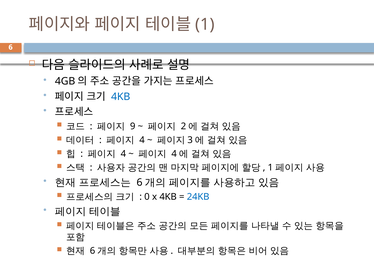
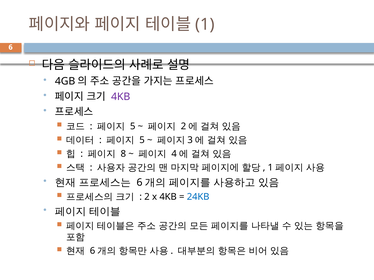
4KB at (121, 97) colour: blue -> purple
9 at (133, 126): 9 -> 5
4 at (142, 140): 4 -> 5
4 at (123, 154): 4 -> 8
0: 0 -> 2
